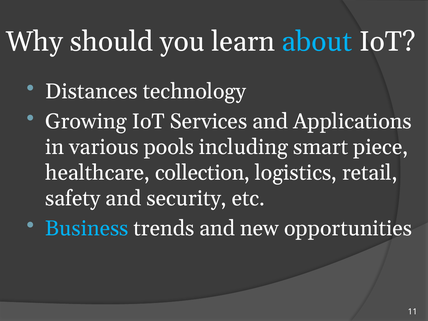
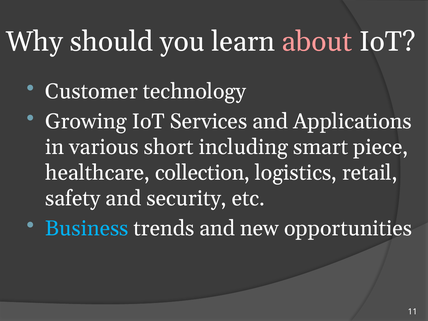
about colour: light blue -> pink
Distances: Distances -> Customer
pools: pools -> short
